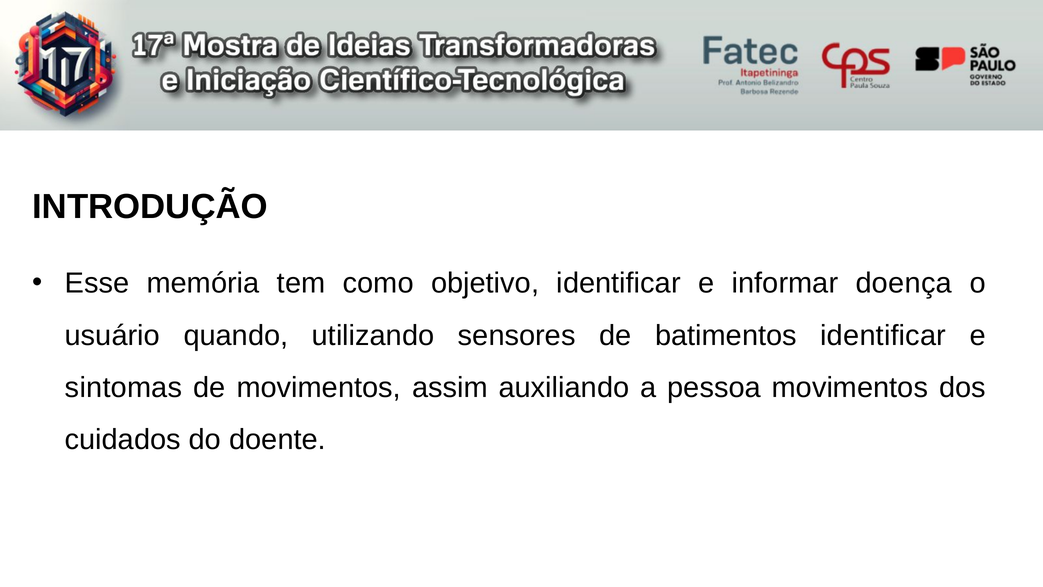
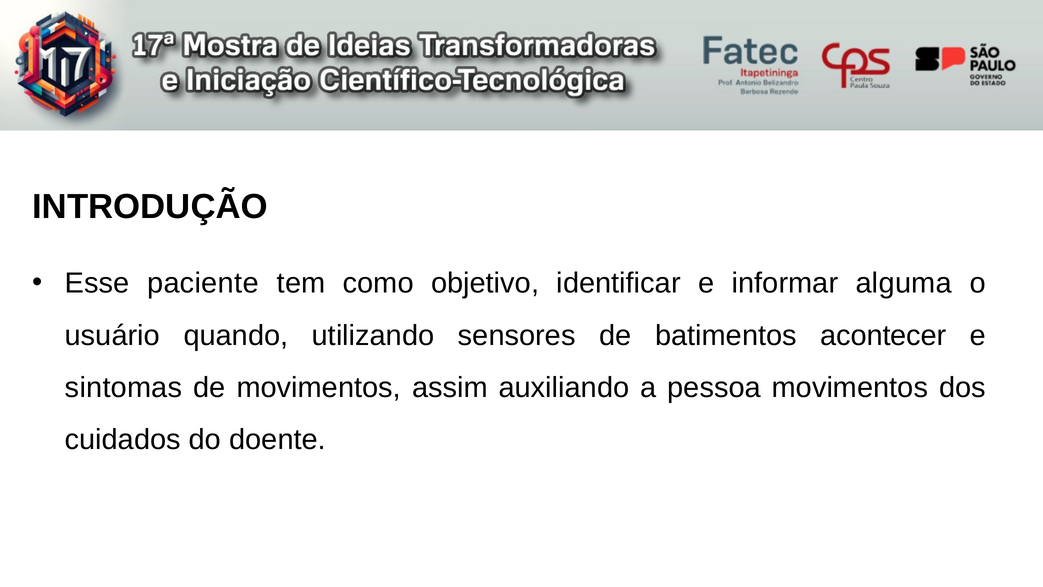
memória: memória -> paciente
doença: doença -> alguma
batimentos identificar: identificar -> acontecer
